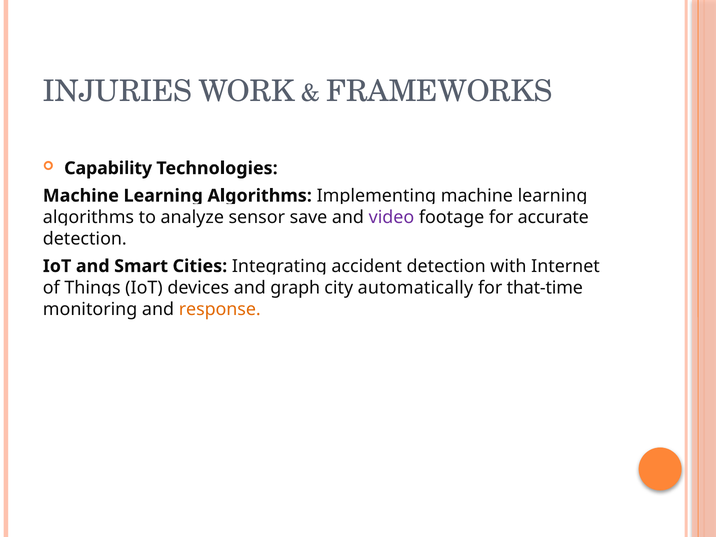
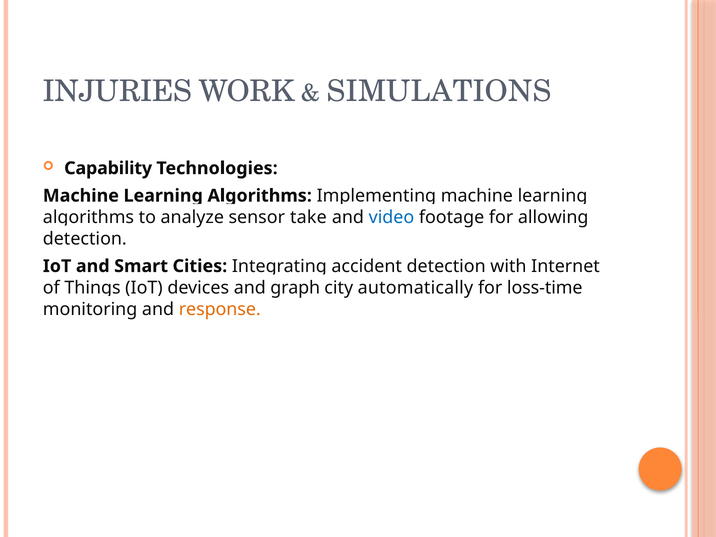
FRAMEWORKS: FRAMEWORKS -> SIMULATIONS
save: save -> take
video colour: purple -> blue
accurate: accurate -> allowing
that-time: that-time -> loss-time
